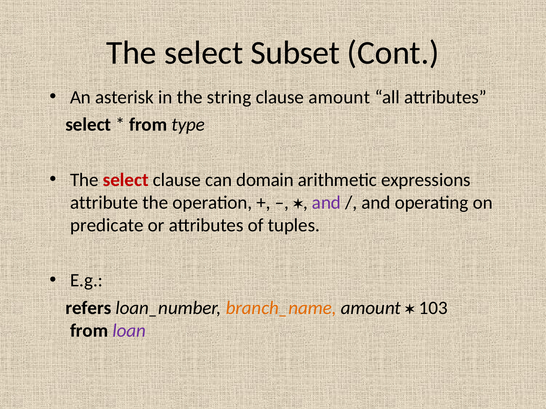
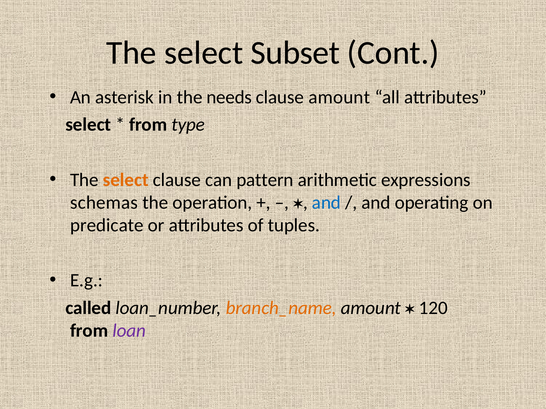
string: string -> needs
select at (126, 180) colour: red -> orange
domain: domain -> pattern
attribute: attribute -> schemas
and at (326, 203) colour: purple -> blue
refers: refers -> called
103: 103 -> 120
